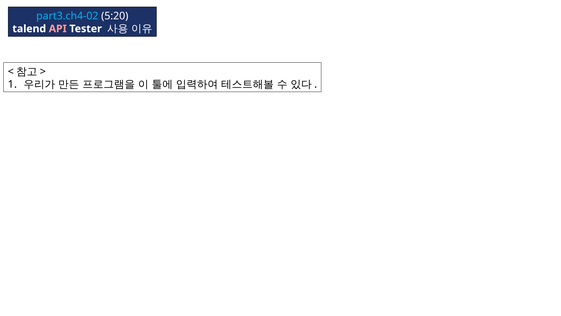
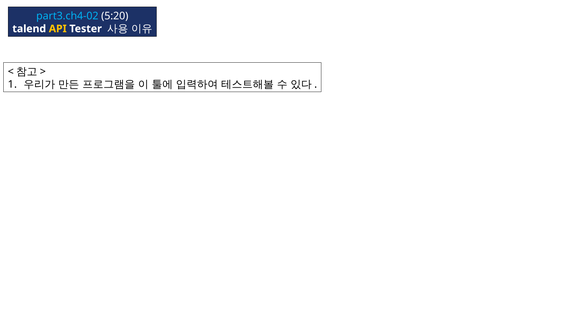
API colour: pink -> yellow
